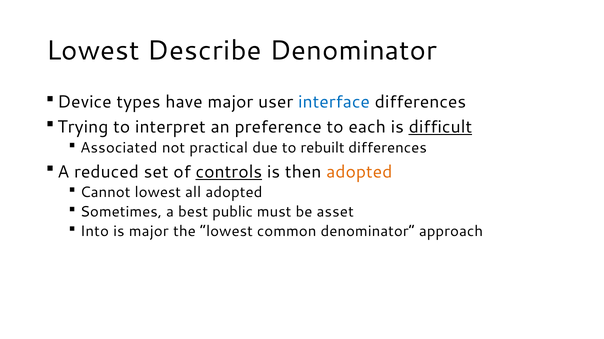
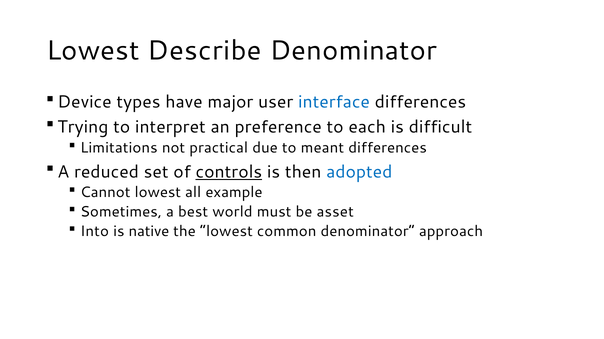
difficult underline: present -> none
Associated: Associated -> Limitations
rebuilt: rebuilt -> meant
adopted at (359, 172) colour: orange -> blue
all adopted: adopted -> example
public: public -> world
is major: major -> native
